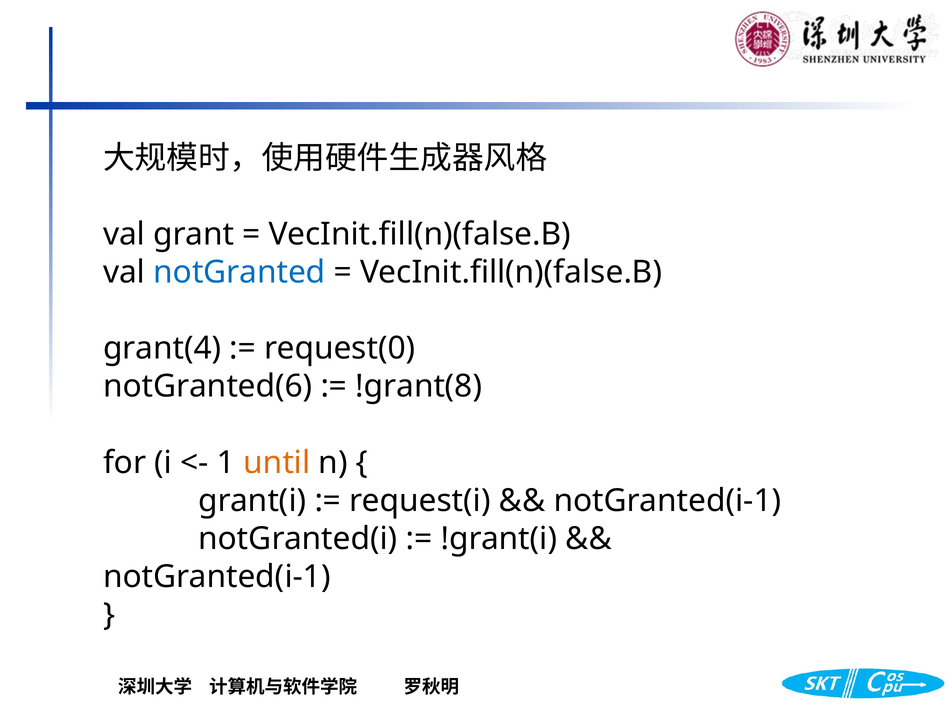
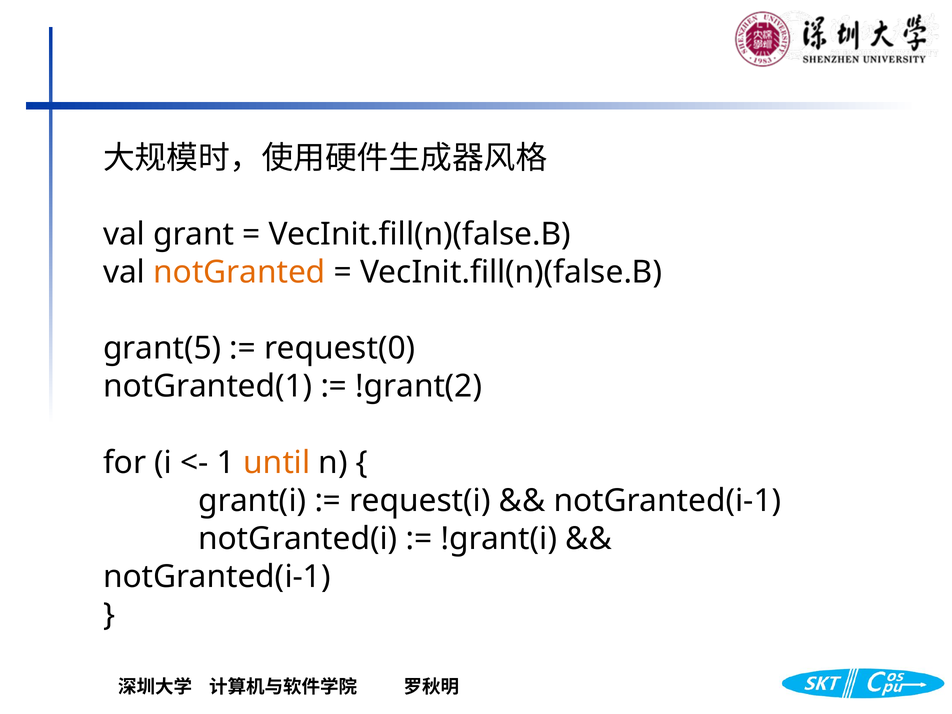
notGranted colour: blue -> orange
grant(4: grant(4 -> grant(5
notGranted(6: notGranted(6 -> notGranted(1
!grant(8: !grant(8 -> !grant(2
